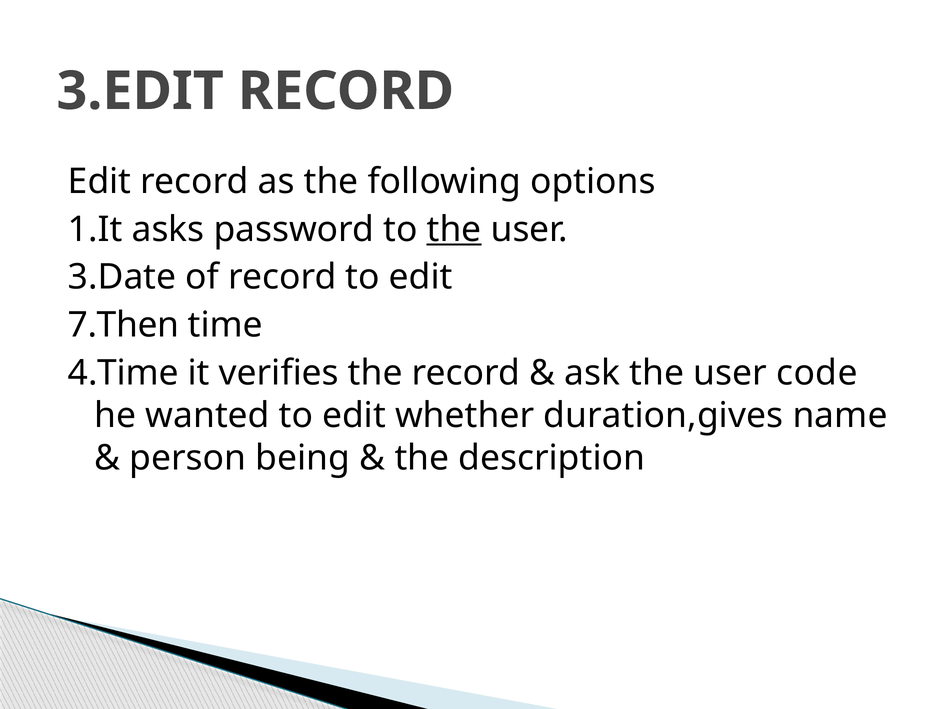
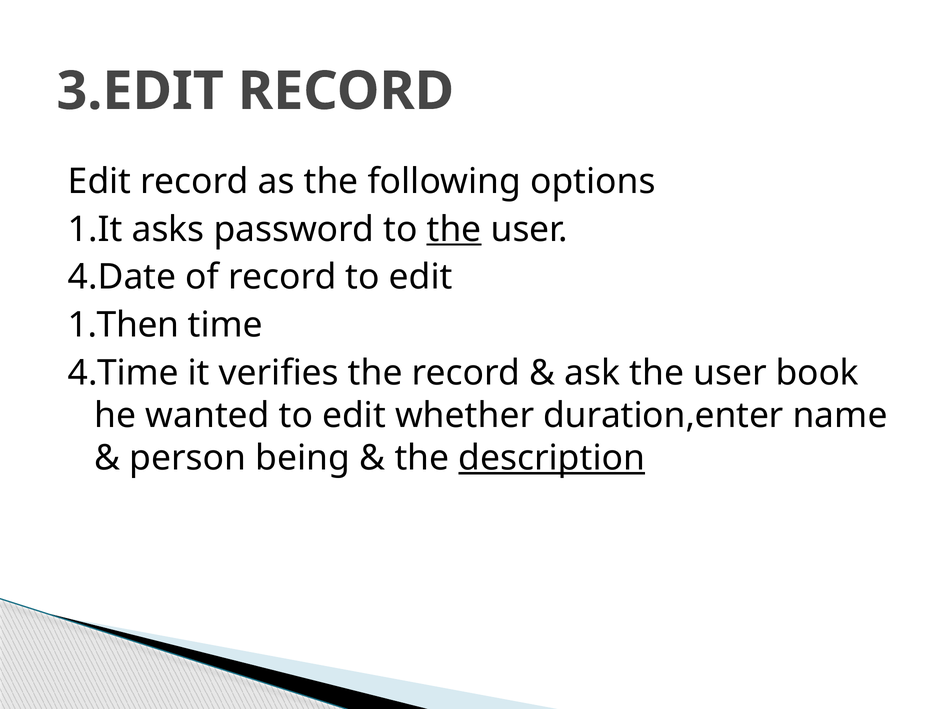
3.Date: 3.Date -> 4.Date
7.Then: 7.Then -> 1.Then
code: code -> book
duration,gives: duration,gives -> duration,enter
description underline: none -> present
